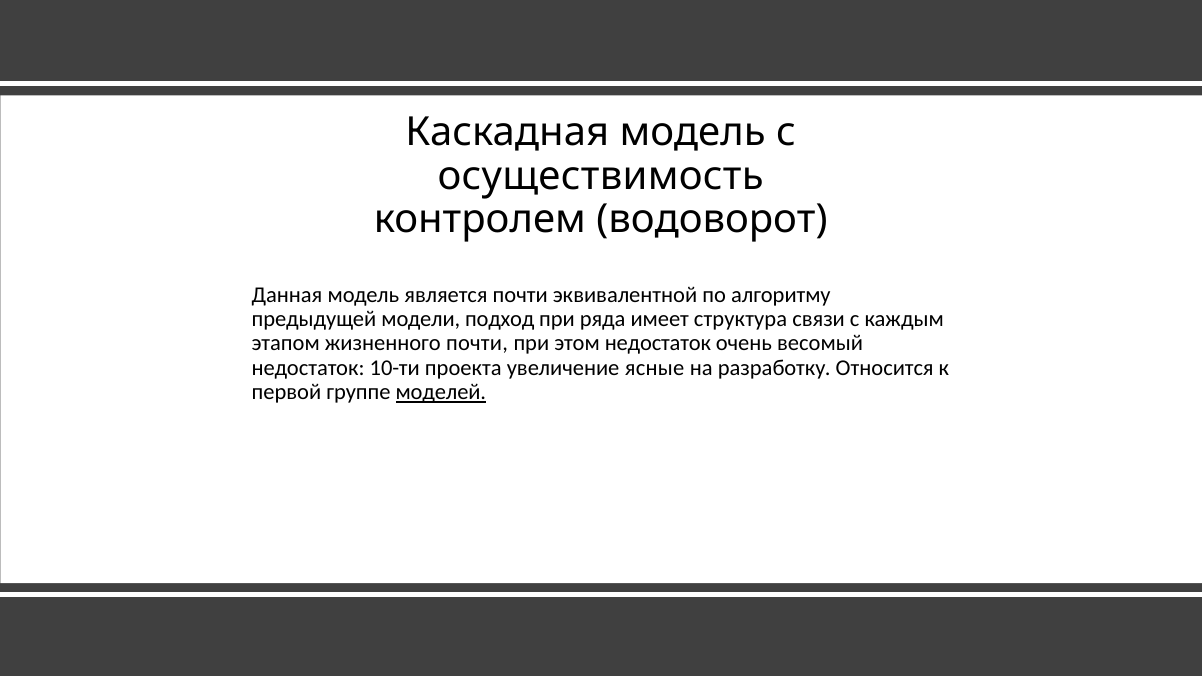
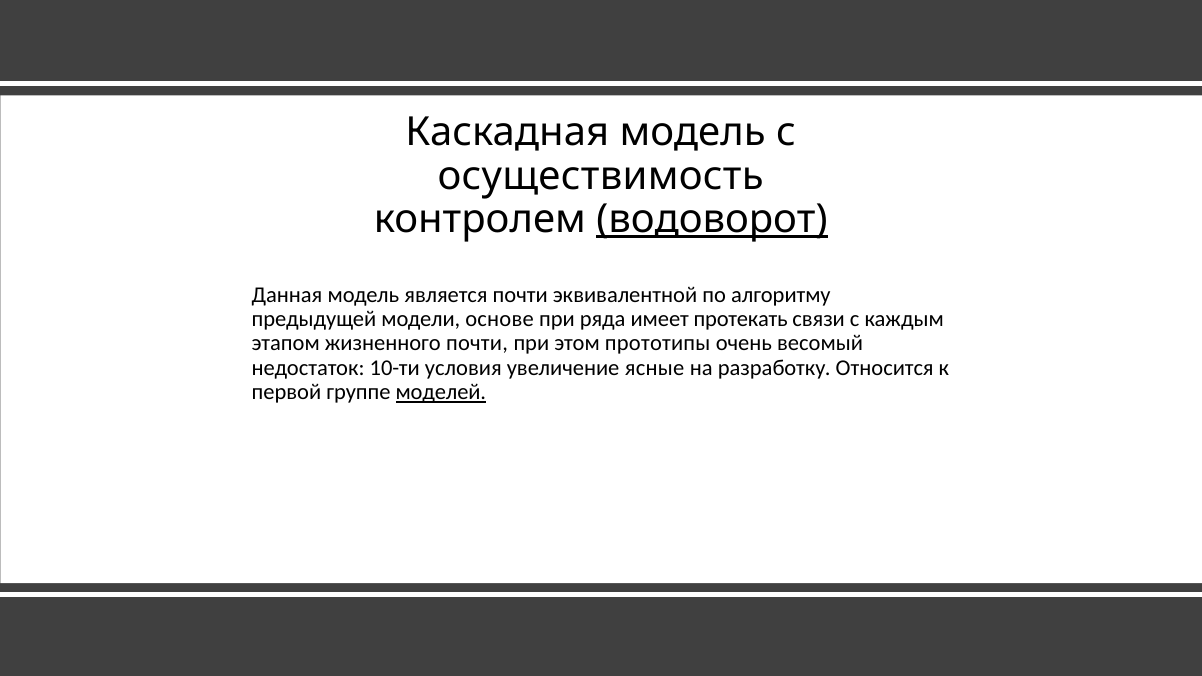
водоворот underline: none -> present
подход: подход -> основе
структура: структура -> протекать
этом недостаток: недостаток -> прототипы
проекта: проекта -> условия
